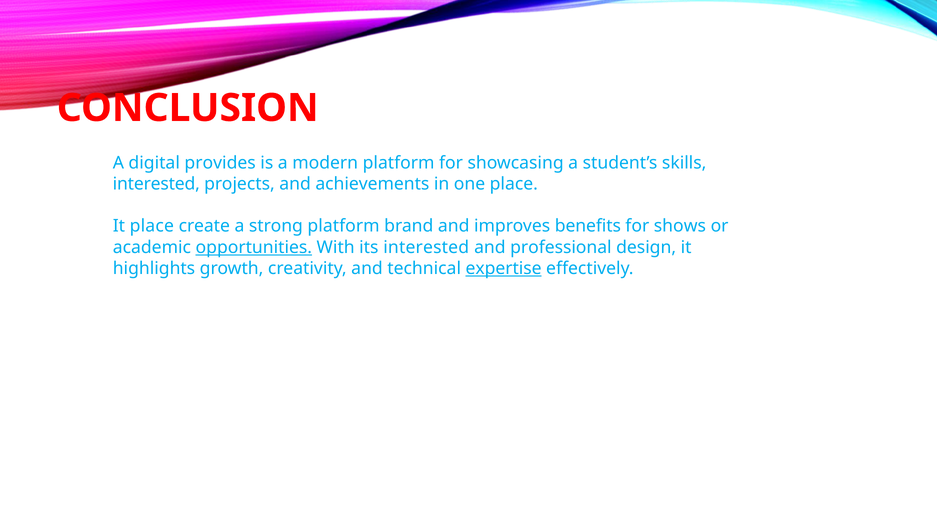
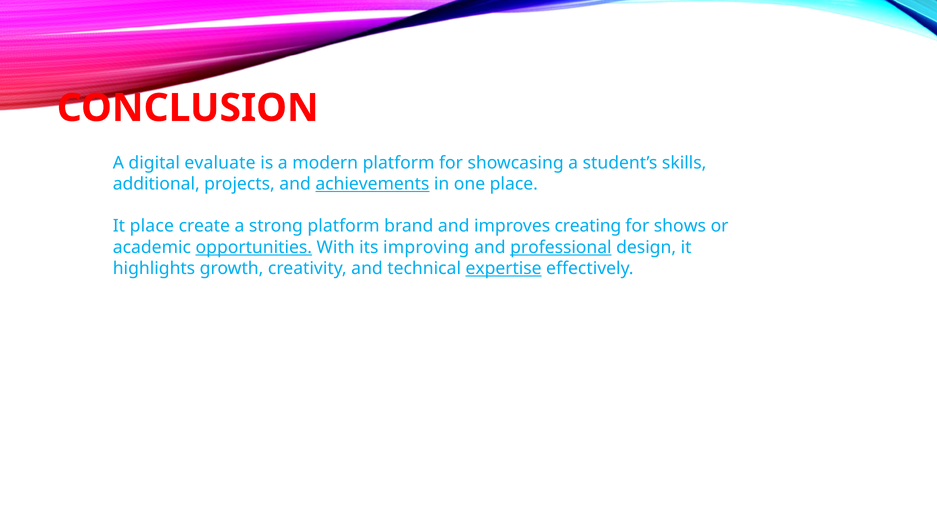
provides: provides -> evaluate
interested at (156, 184): interested -> additional
achievements underline: none -> present
benefits: benefits -> creating
its interested: interested -> improving
professional underline: none -> present
